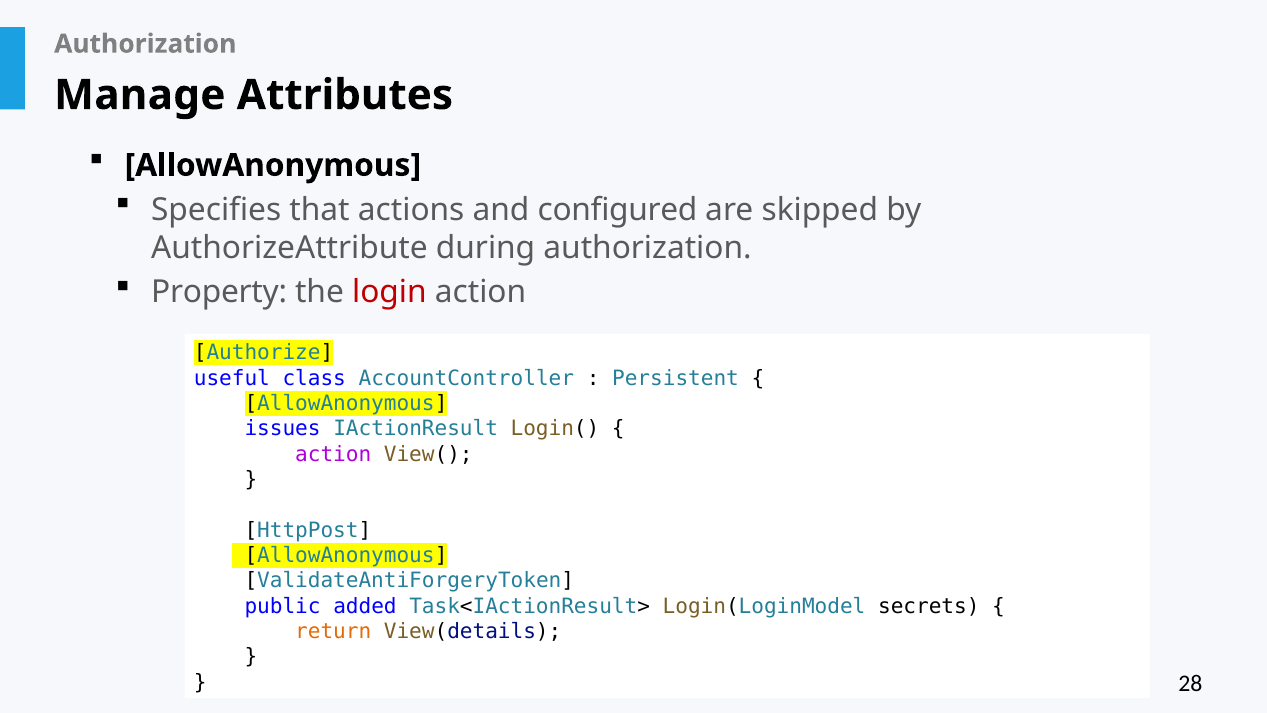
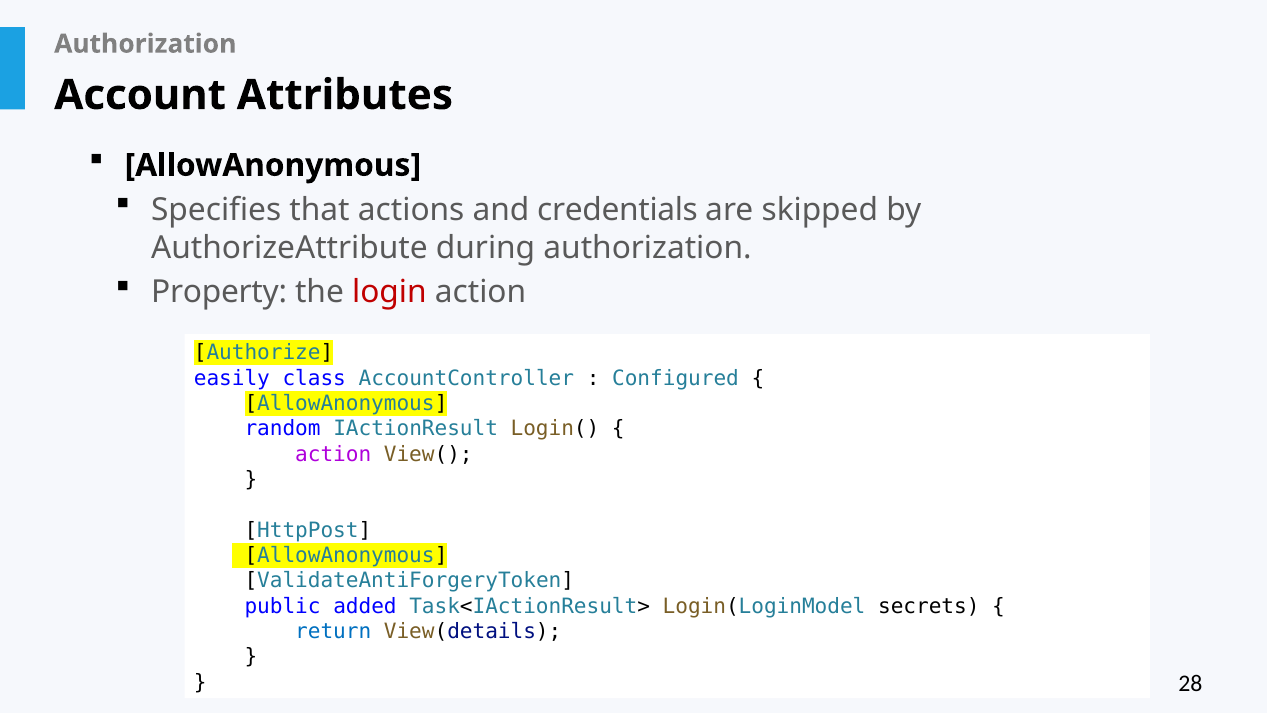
Manage: Manage -> Account
configured: configured -> credentials
useful: useful -> easily
Persistent: Persistent -> Configured
issues: issues -> random
return colour: orange -> blue
